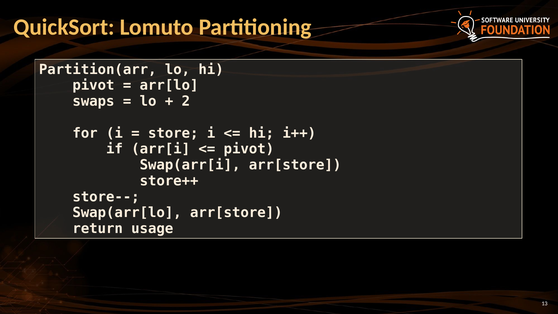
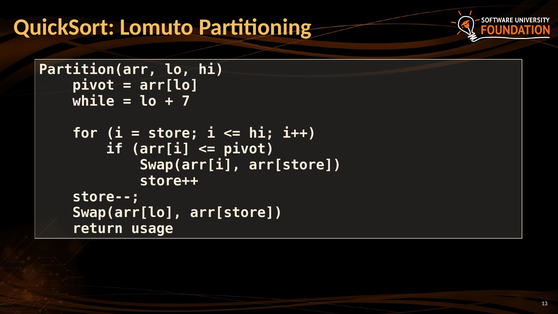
swaps: swaps -> while
2: 2 -> 7
